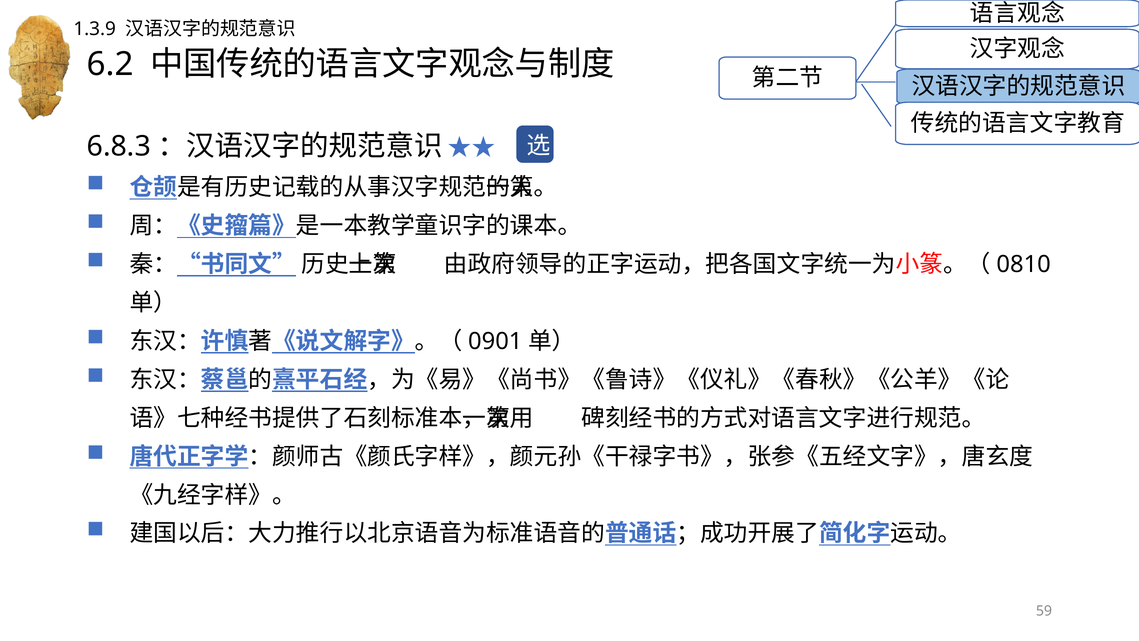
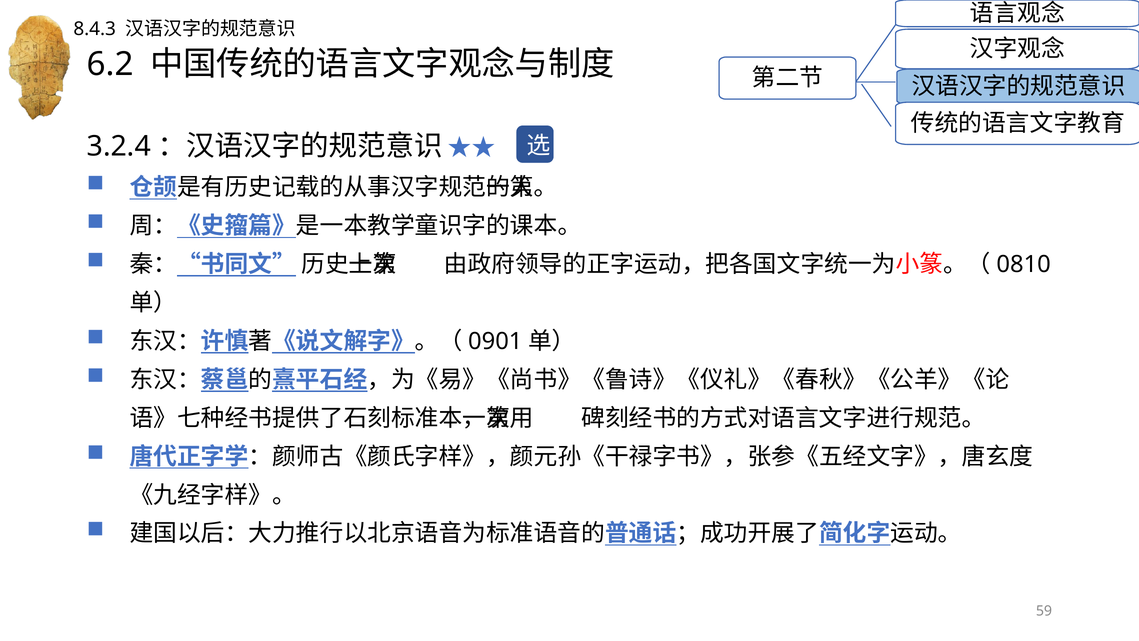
1.3.9: 1.3.9 -> 8.4.3
6.8.3: 6.8.3 -> 3.2.4
